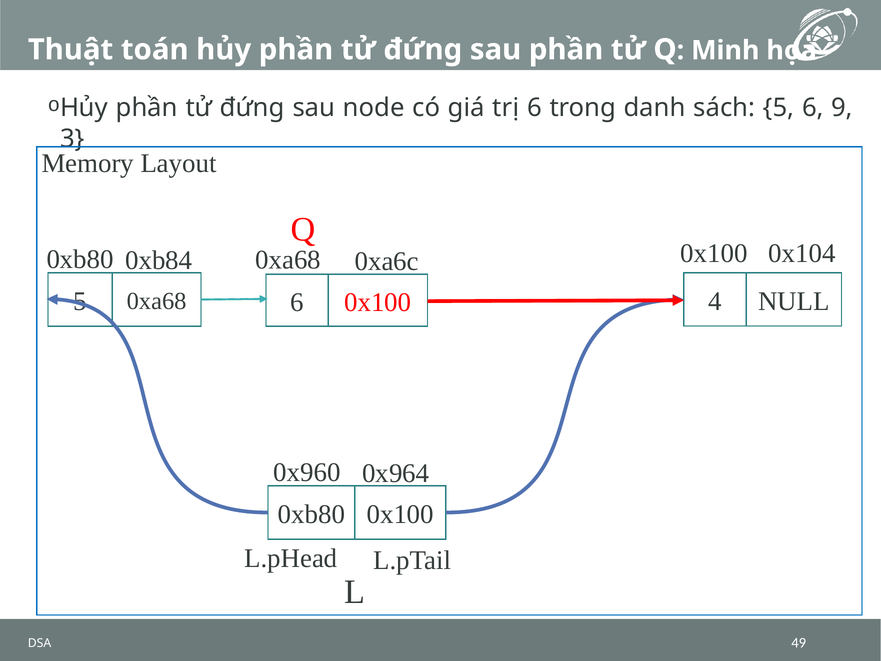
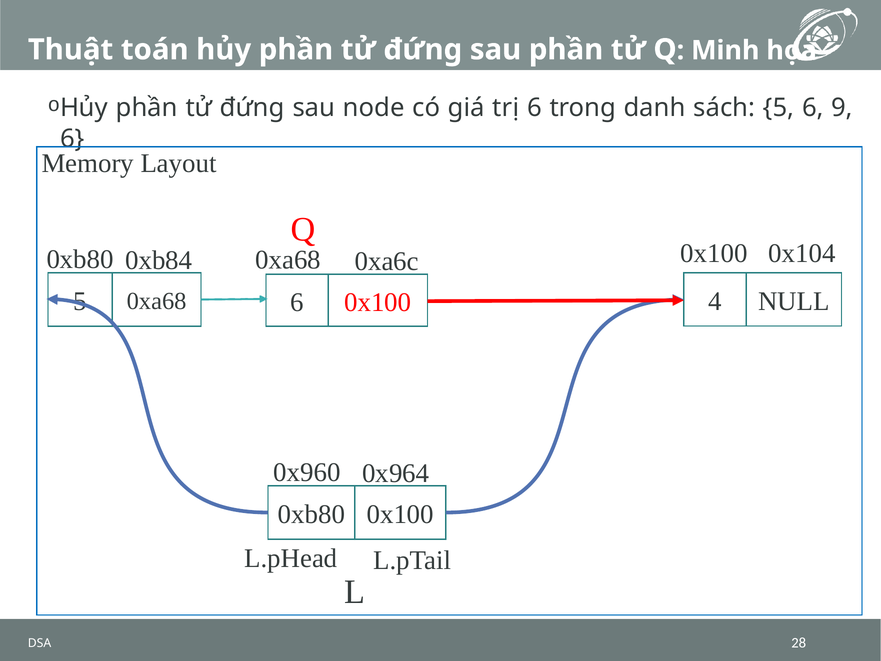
3 at (72, 139): 3 -> 6
49: 49 -> 28
